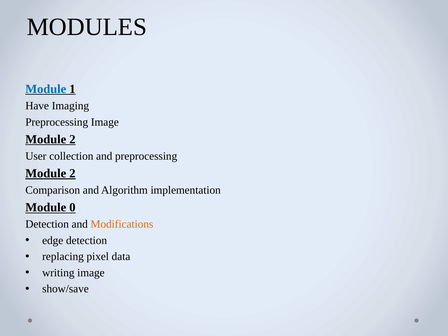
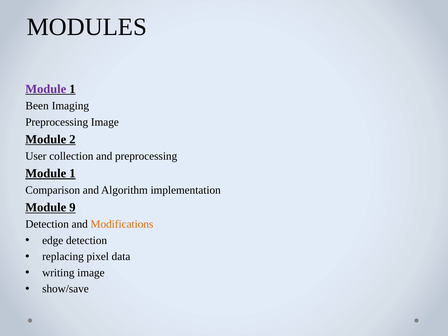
Module at (46, 89) colour: blue -> purple
Have: Have -> Been
2 at (72, 173): 2 -> 1
0: 0 -> 9
